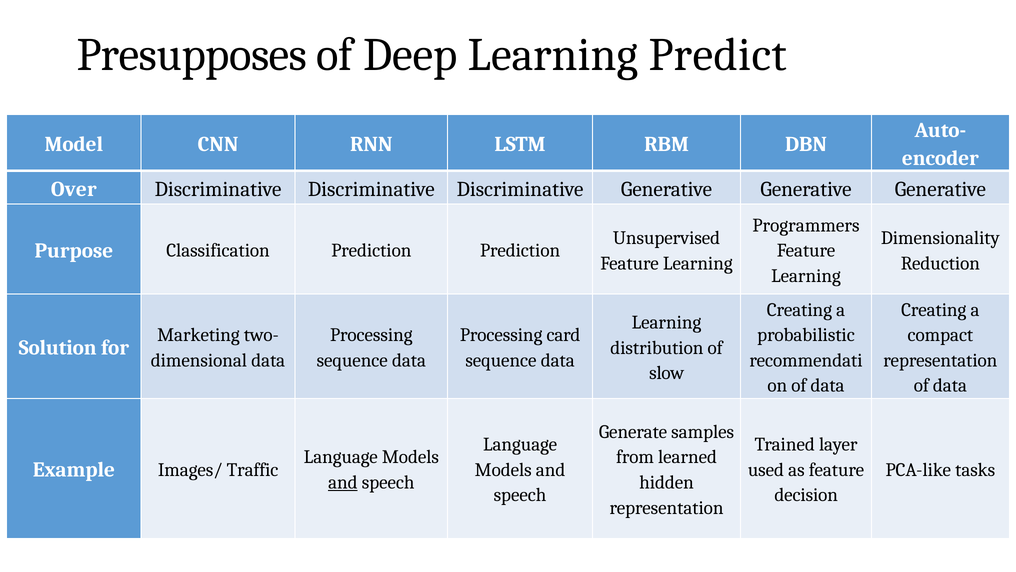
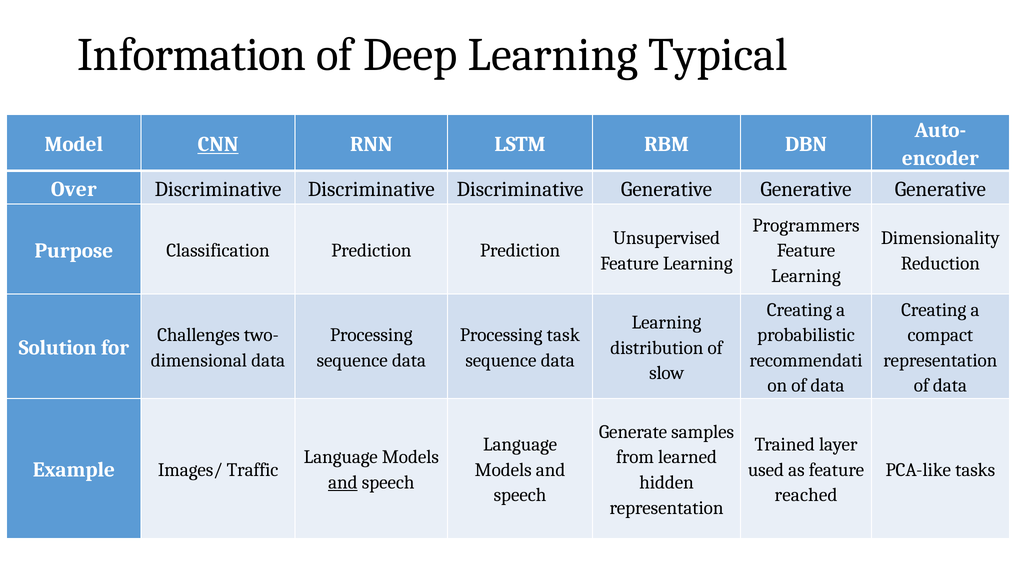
Presupposes: Presupposes -> Information
Predict: Predict -> Typical
CNN underline: none -> present
Marketing: Marketing -> Challenges
card: card -> task
decision: decision -> reached
